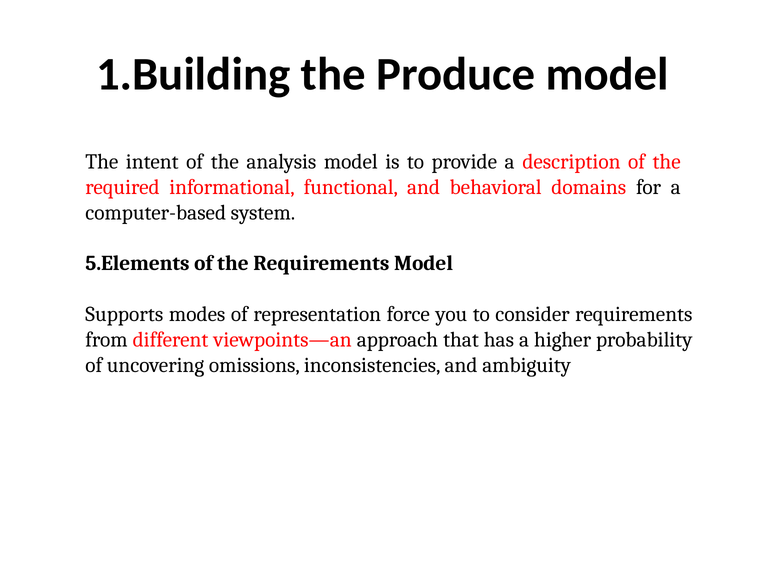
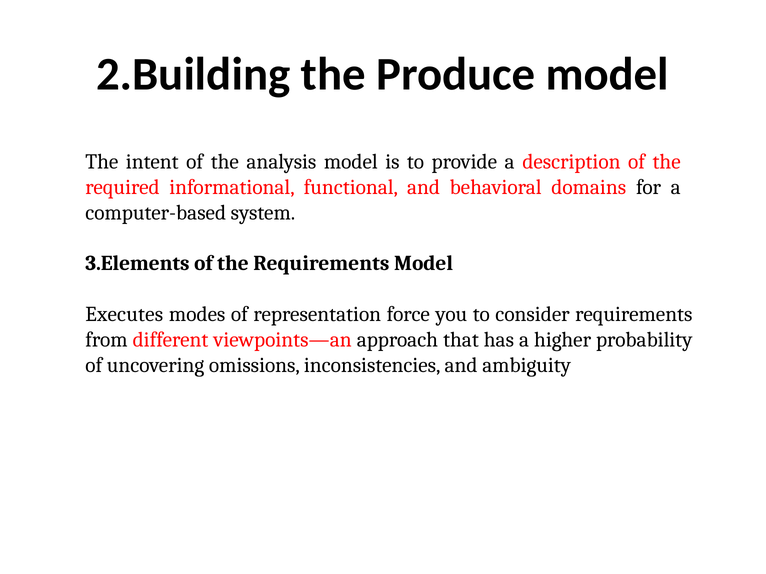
1.Building: 1.Building -> 2.Building
5.Elements: 5.Elements -> 3.Elements
Supports: Supports -> Executes
